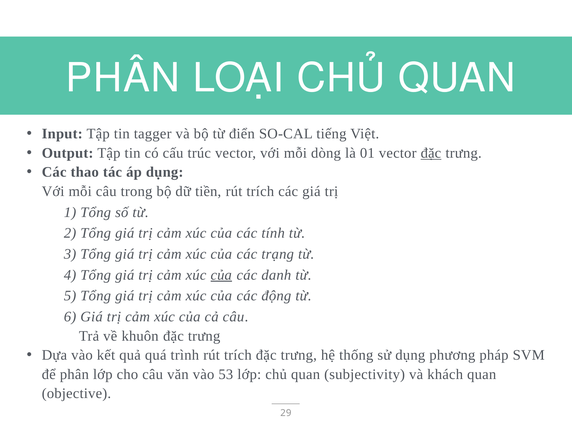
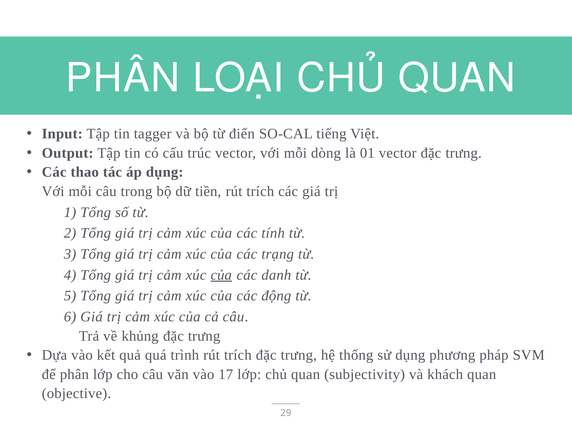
đặc at (431, 153) underline: present -> none
khuôn: khuôn -> khủng
53: 53 -> 17
